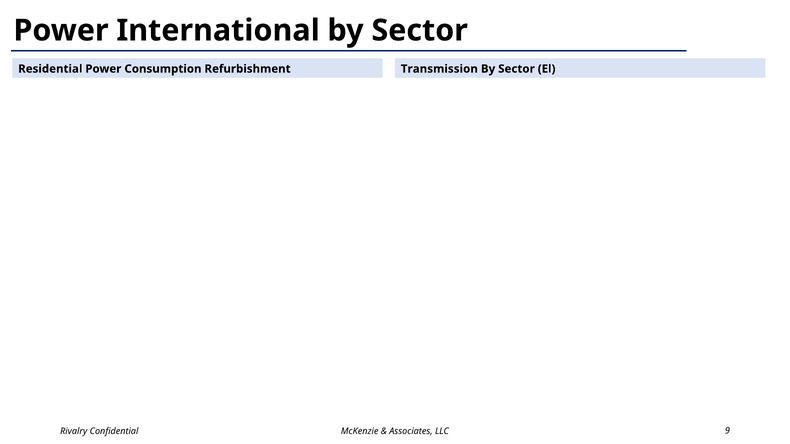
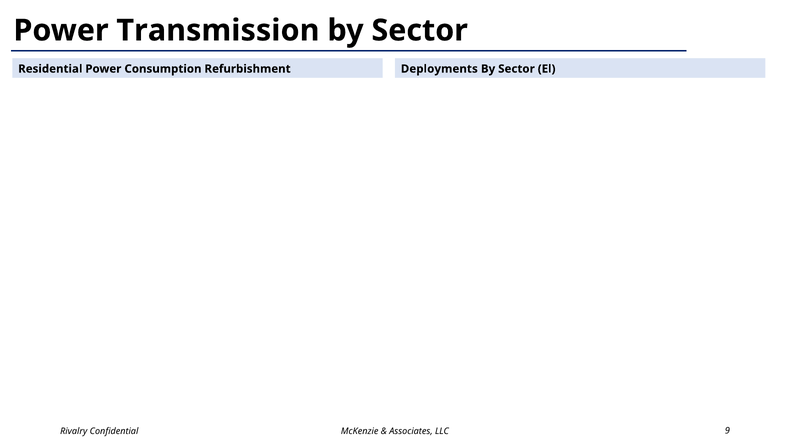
International: International -> Transmission
Transmission: Transmission -> Deployments
